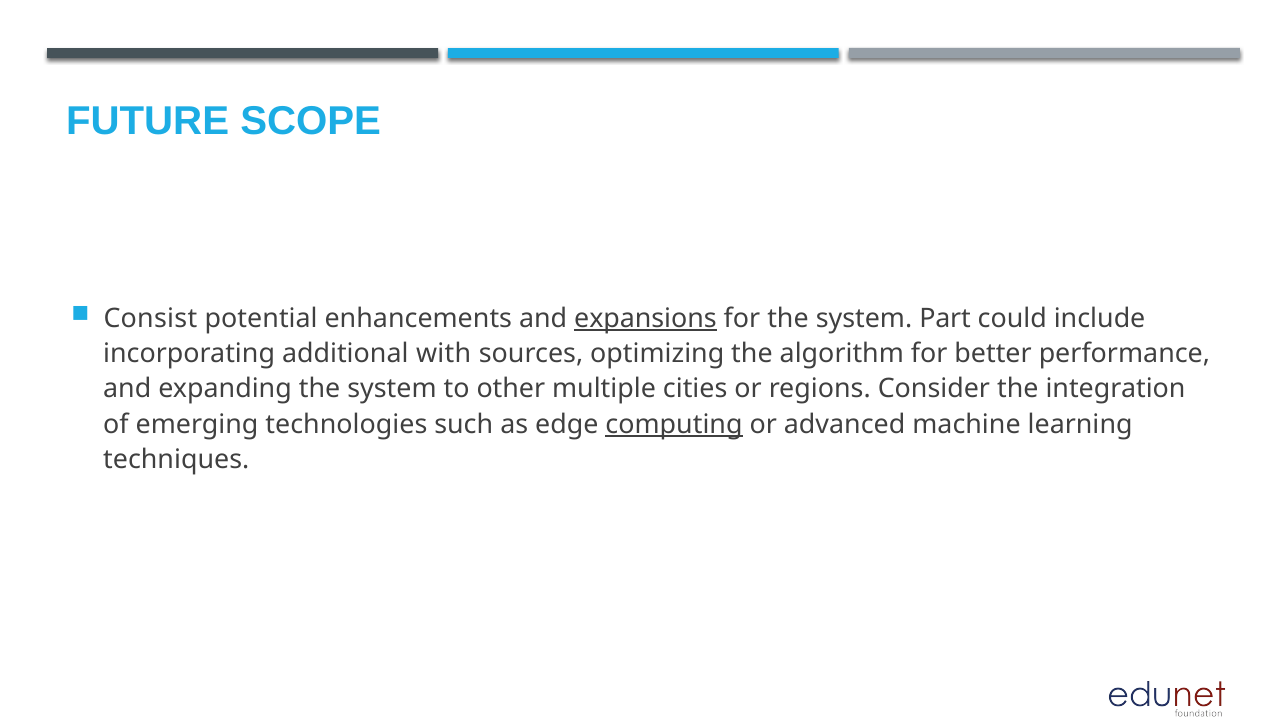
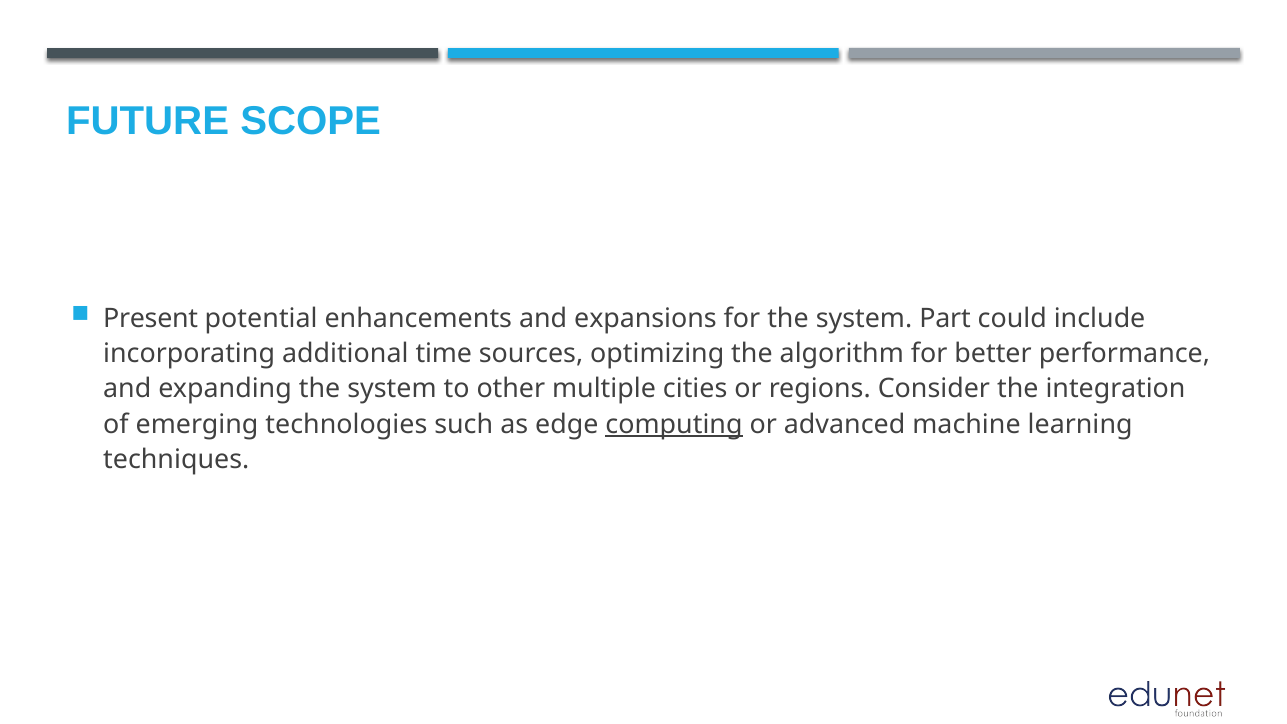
Consist: Consist -> Present
expansions underline: present -> none
with: with -> time
